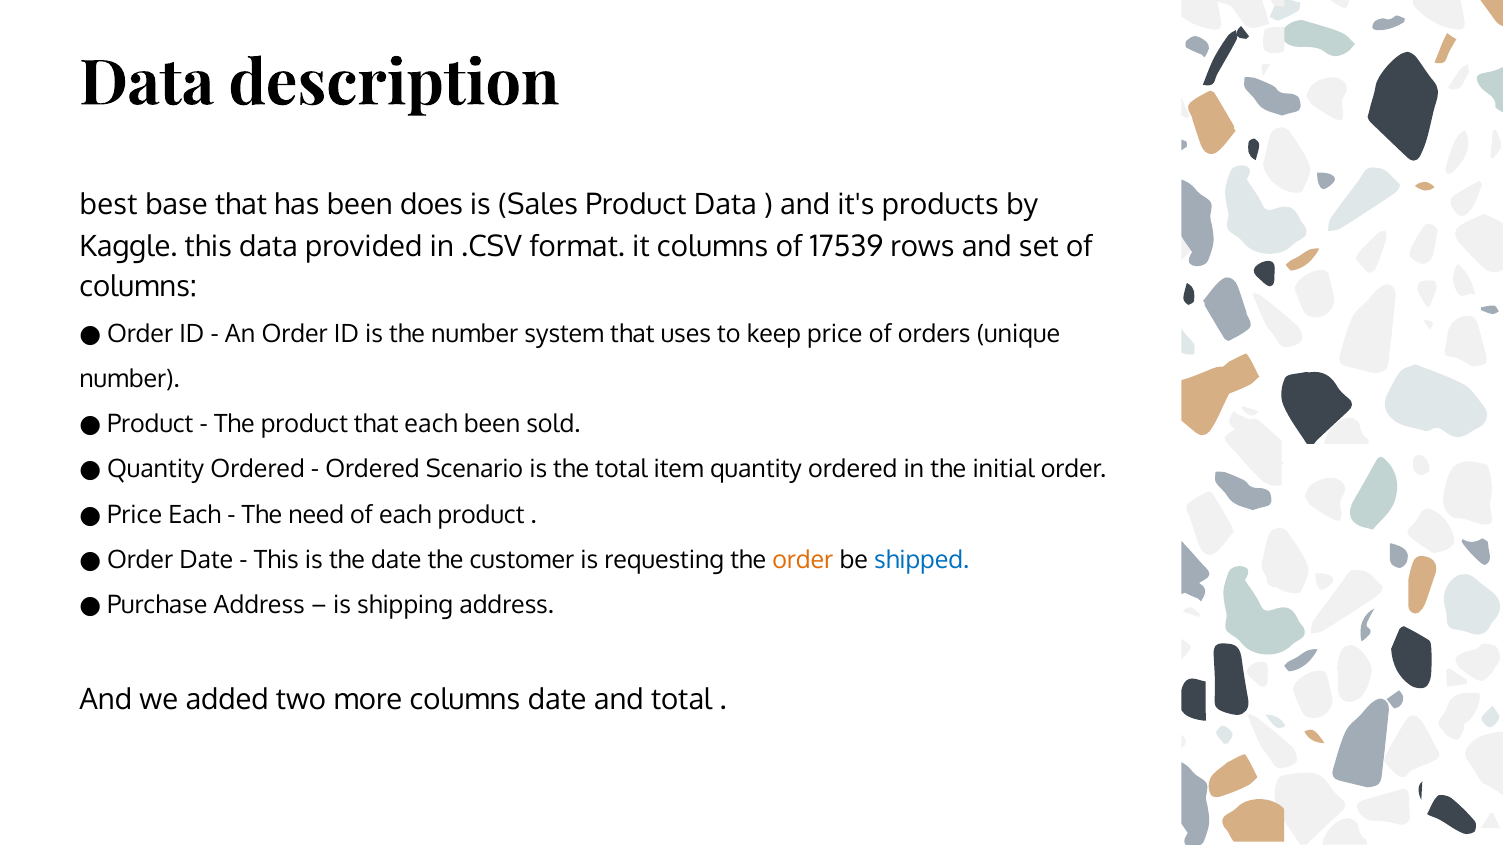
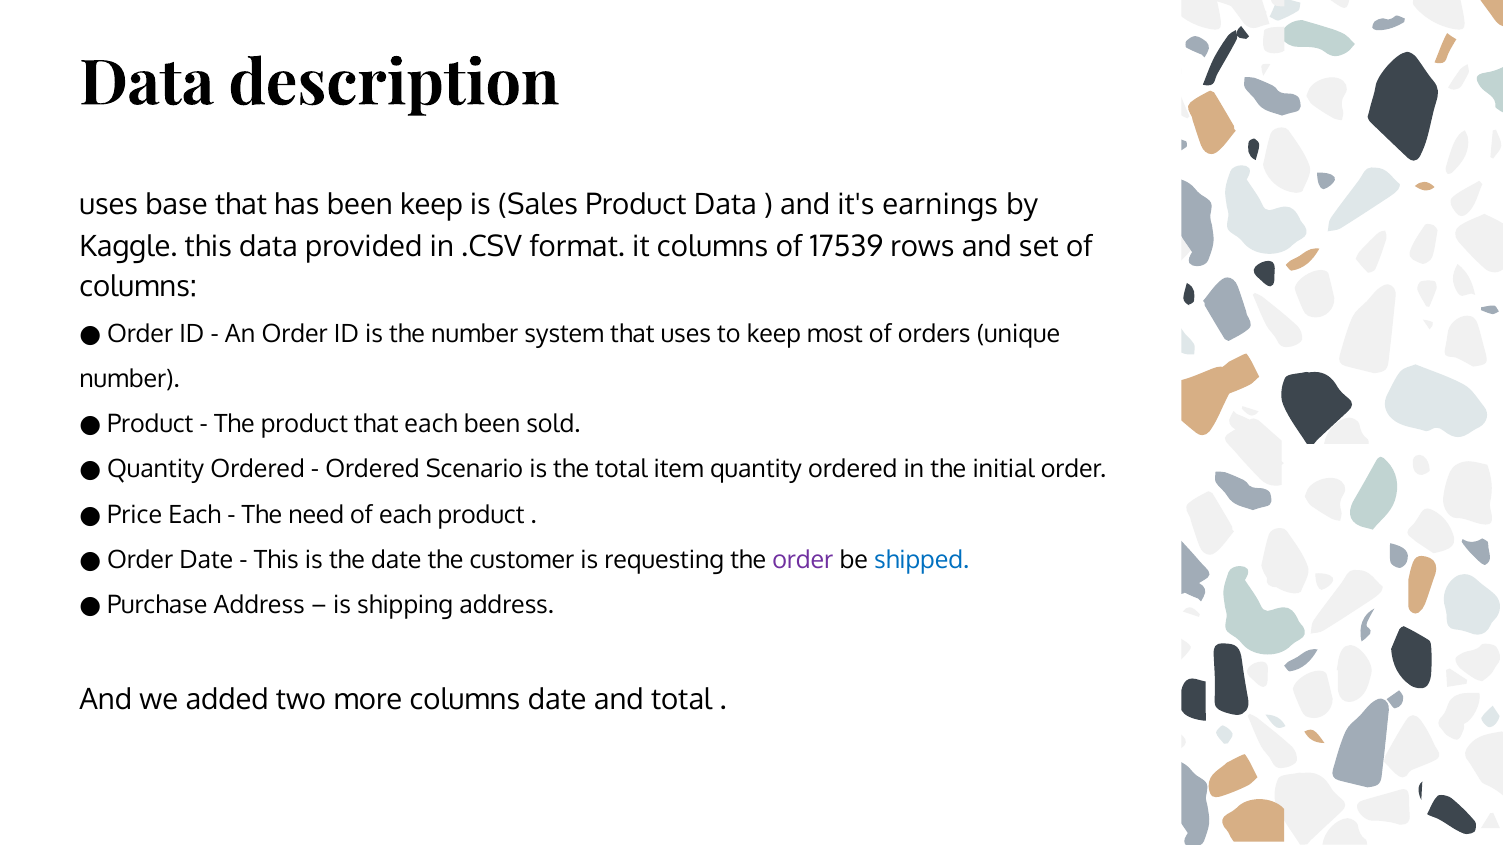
best at (109, 205): best -> uses
been does: does -> keep
products: products -> earnings
keep price: price -> most
order at (803, 560) colour: orange -> purple
